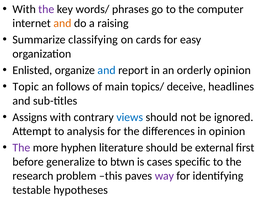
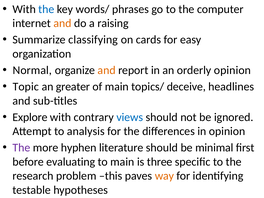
the at (46, 9) colour: purple -> blue
Enlisted: Enlisted -> Normal
and at (107, 70) colour: blue -> orange
follows: follows -> greater
Assigns: Assigns -> Explore
external: external -> minimal
generalize: generalize -> evaluating
to btwn: btwn -> main
cases: cases -> three
way colour: purple -> orange
